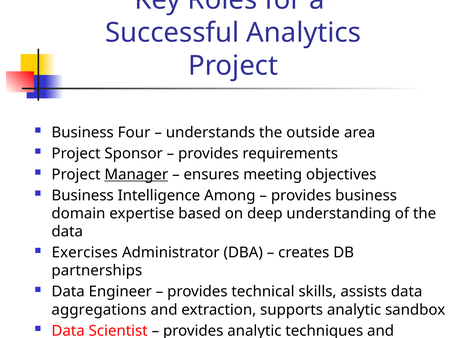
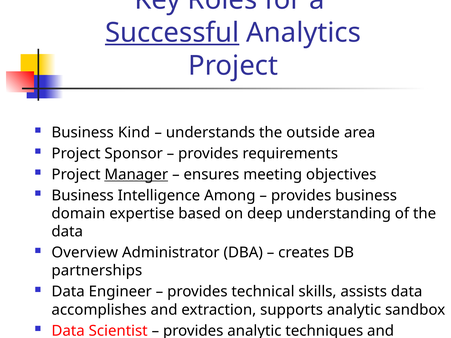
Successful underline: none -> present
Four: Four -> Kind
Exercises: Exercises -> Overview
aggregations: aggregations -> accomplishes
